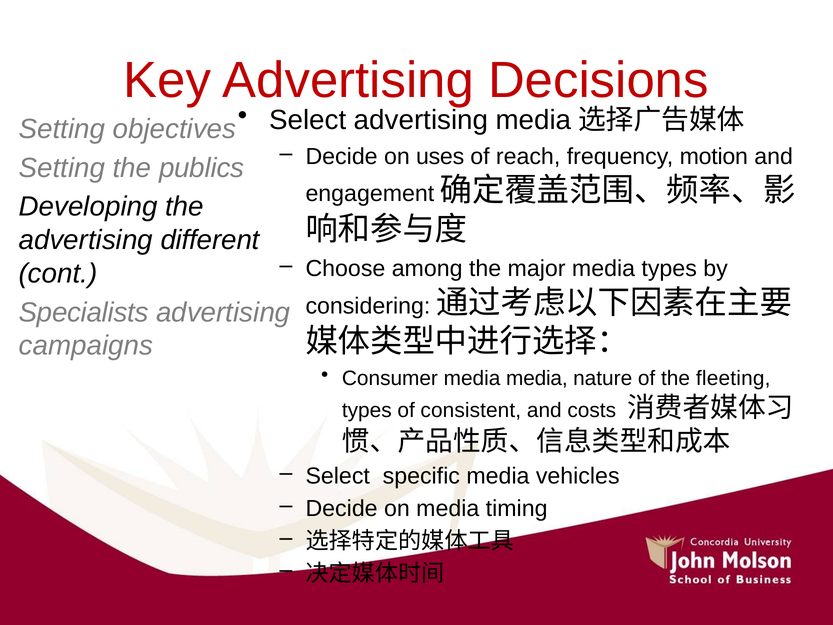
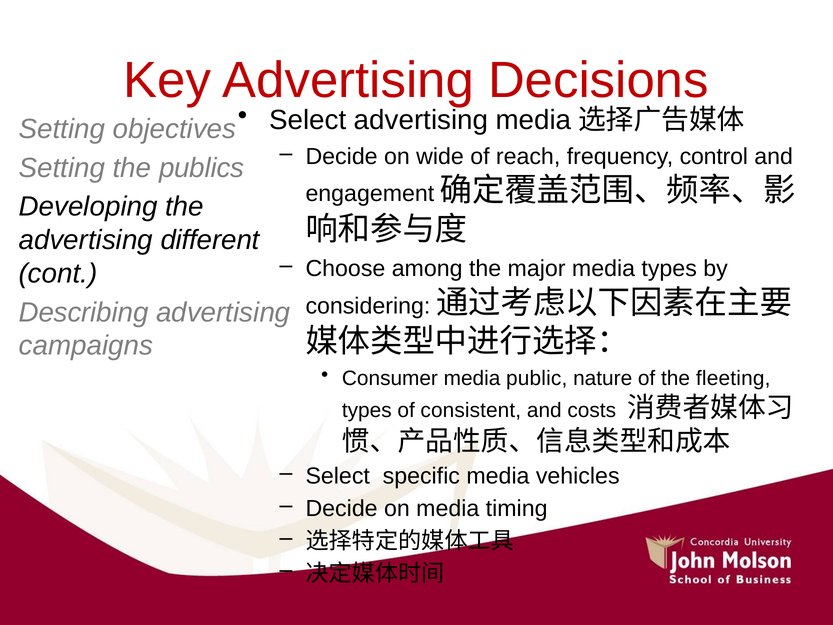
uses: uses -> wide
motion: motion -> control
Specialists: Specialists -> Describing
media media: media -> public
